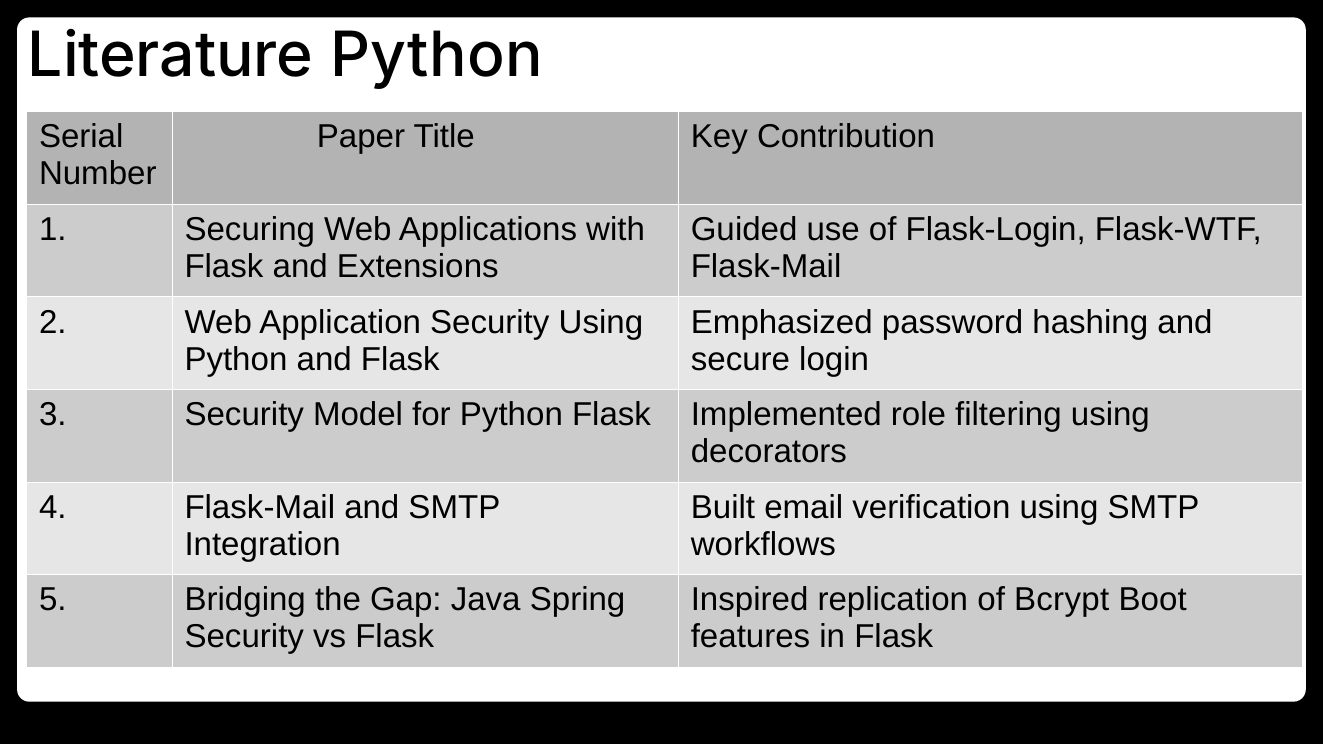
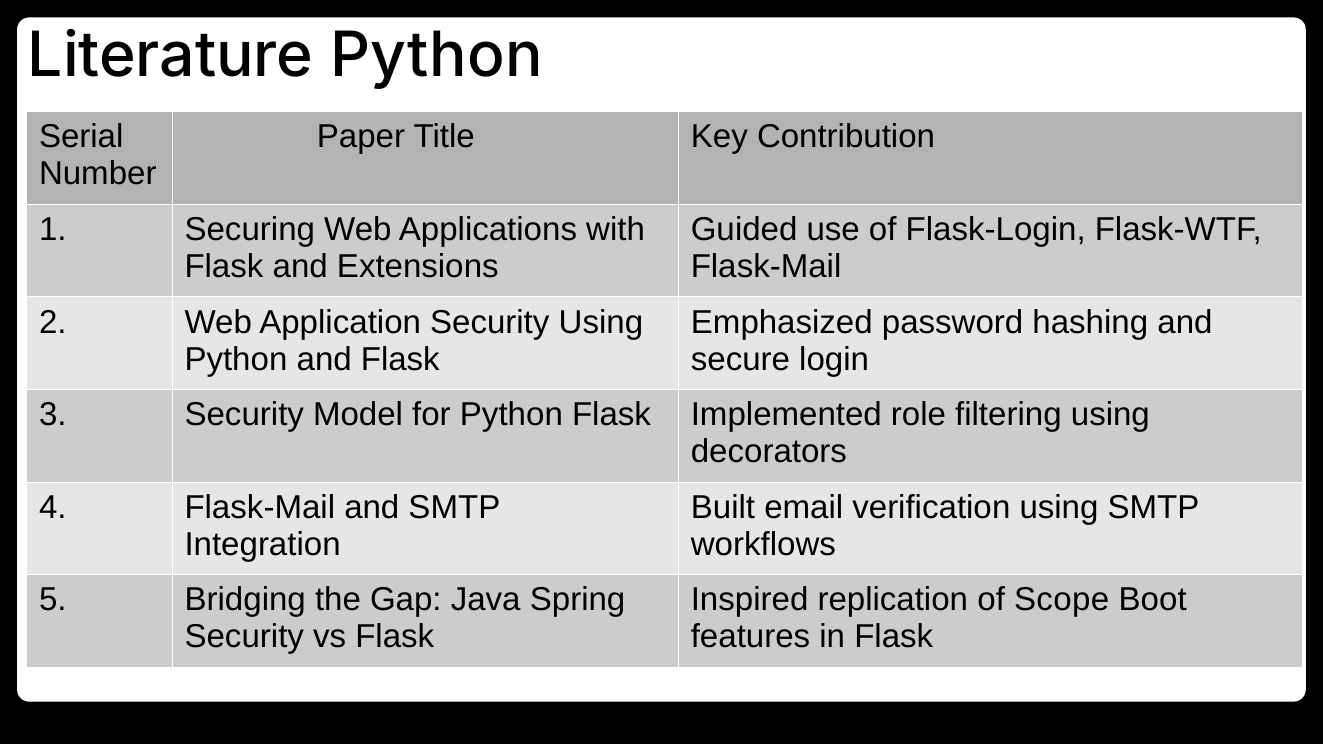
Bcrypt: Bcrypt -> Scope
